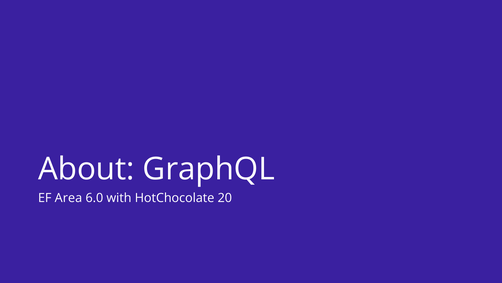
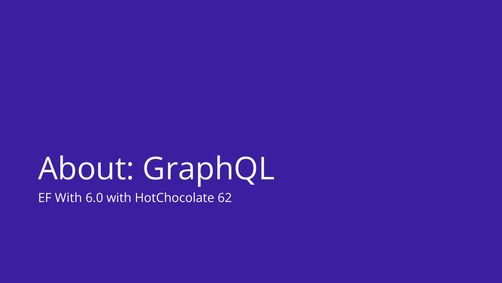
EF Area: Area -> With
20: 20 -> 62
